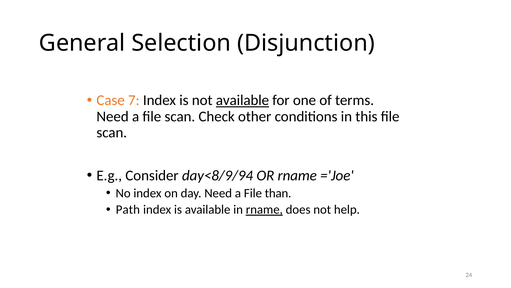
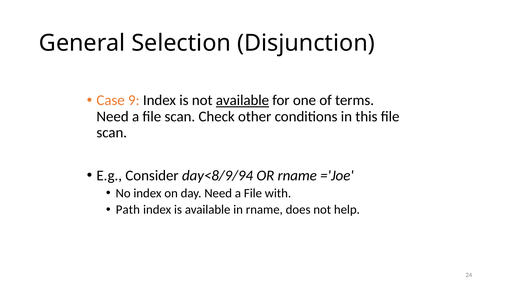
7: 7 -> 9
than: than -> with
rname at (264, 209) underline: present -> none
